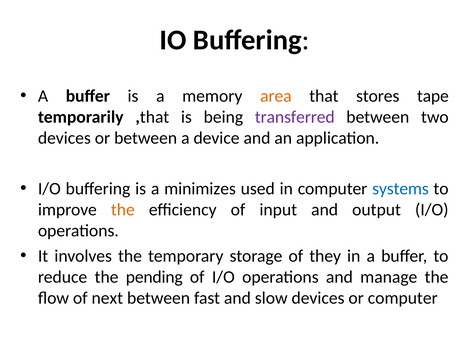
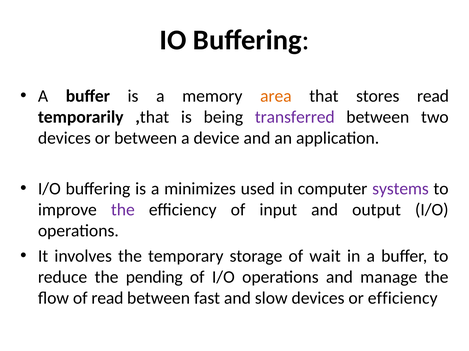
stores tape: tape -> read
systems colour: blue -> purple
the at (123, 210) colour: orange -> purple
they: they -> wait
of next: next -> read
or computer: computer -> efficiency
